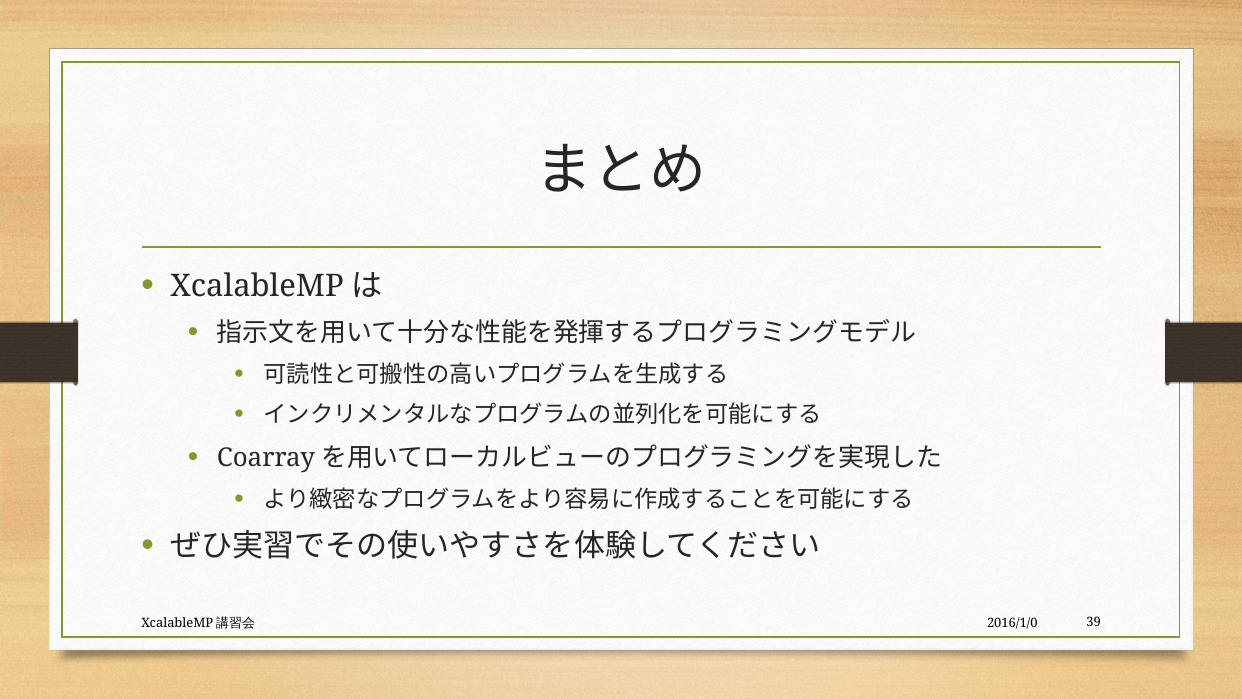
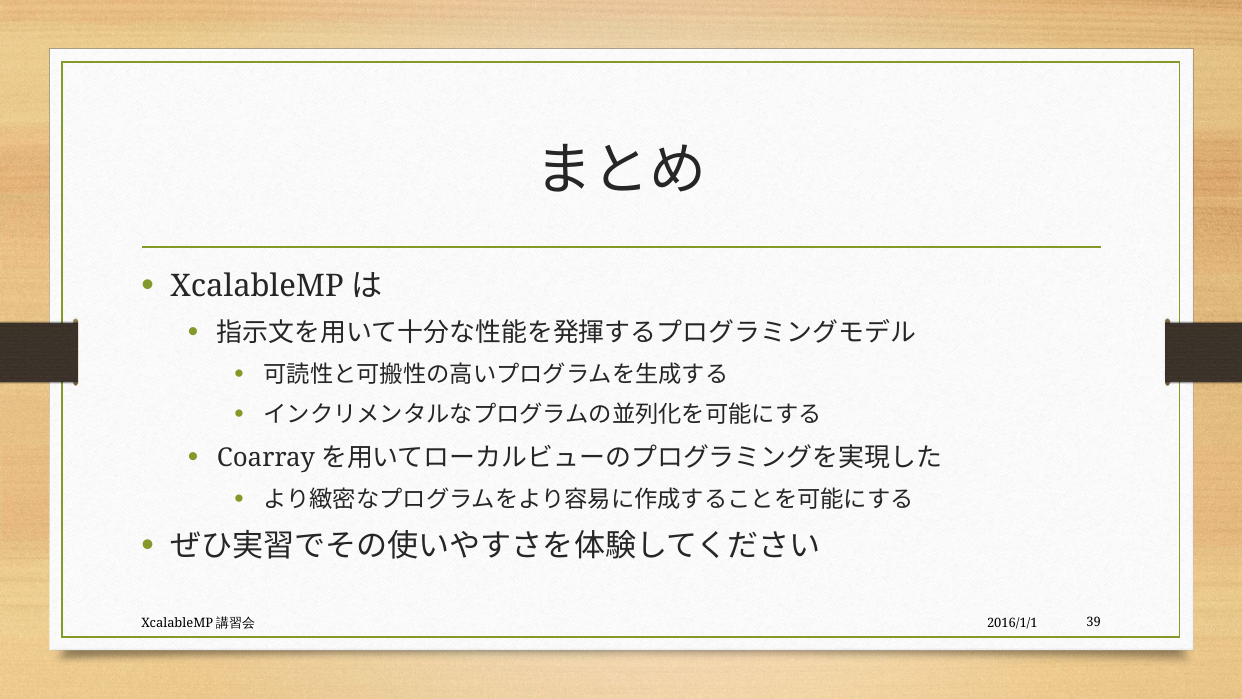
2016/1/0: 2016/1/0 -> 2016/1/1
